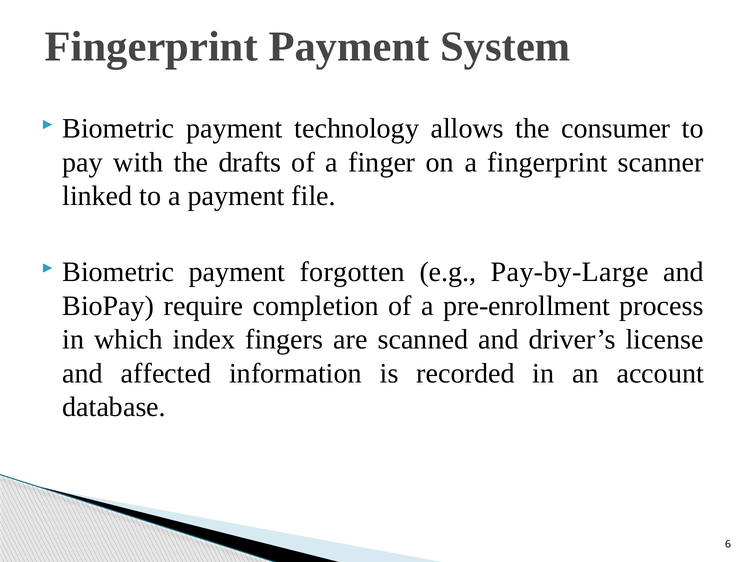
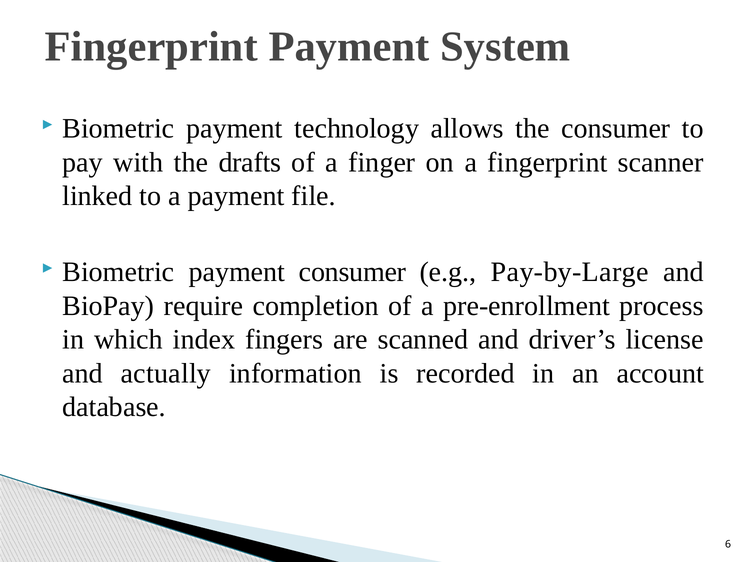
payment forgotten: forgotten -> consumer
affected: affected -> actually
